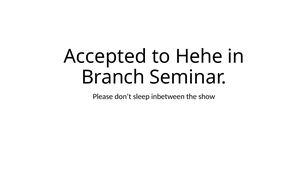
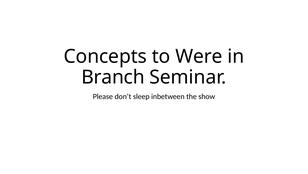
Accepted: Accepted -> Concepts
Hehe: Hehe -> Were
